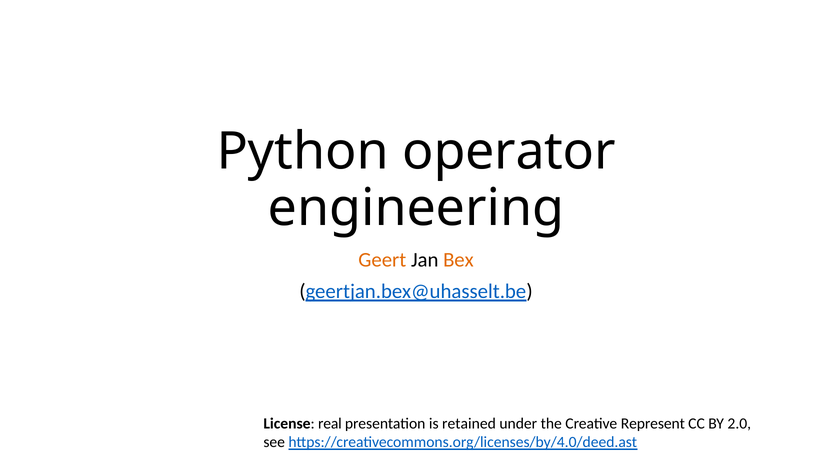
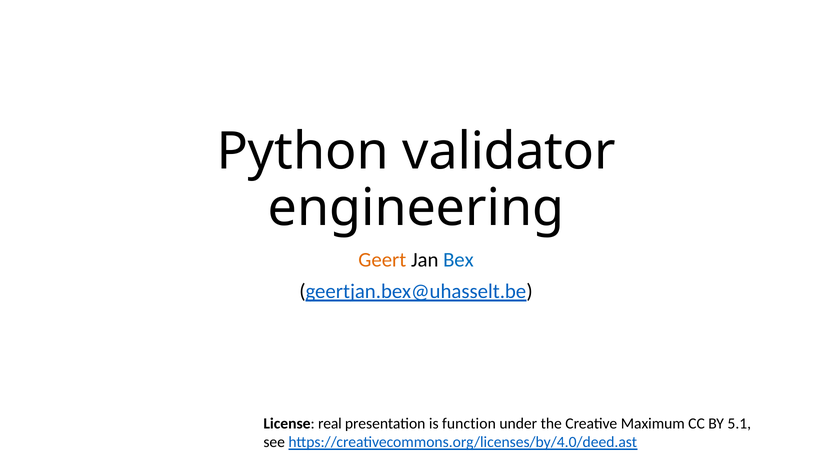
operator: operator -> validator
Bex colour: orange -> blue
retained: retained -> function
Represent: Represent -> Maximum
2.0: 2.0 -> 5.1
